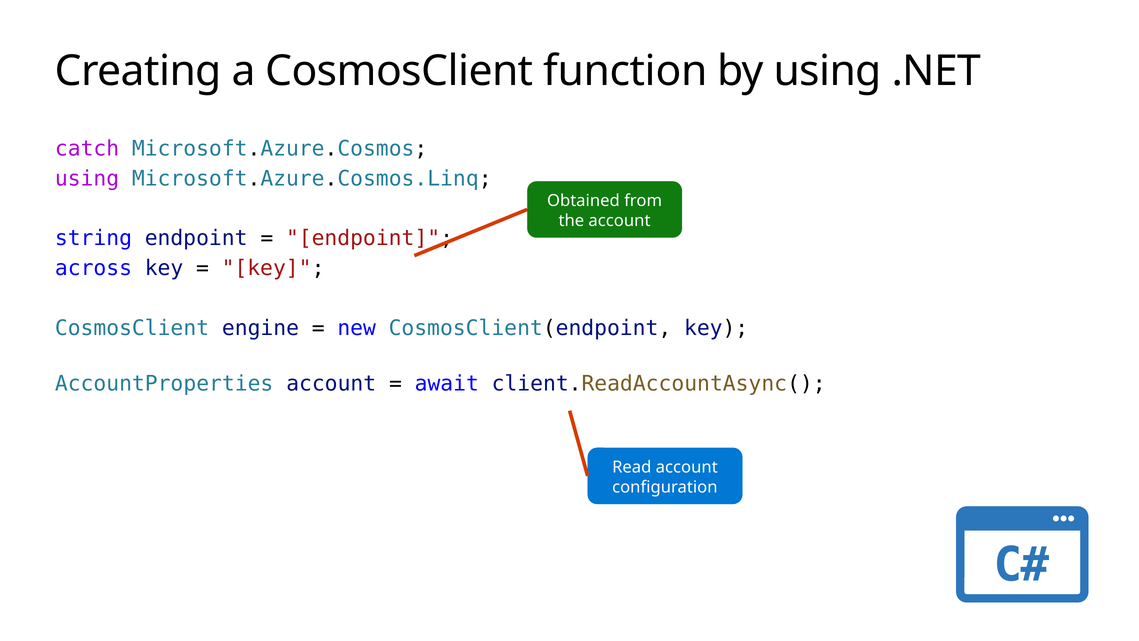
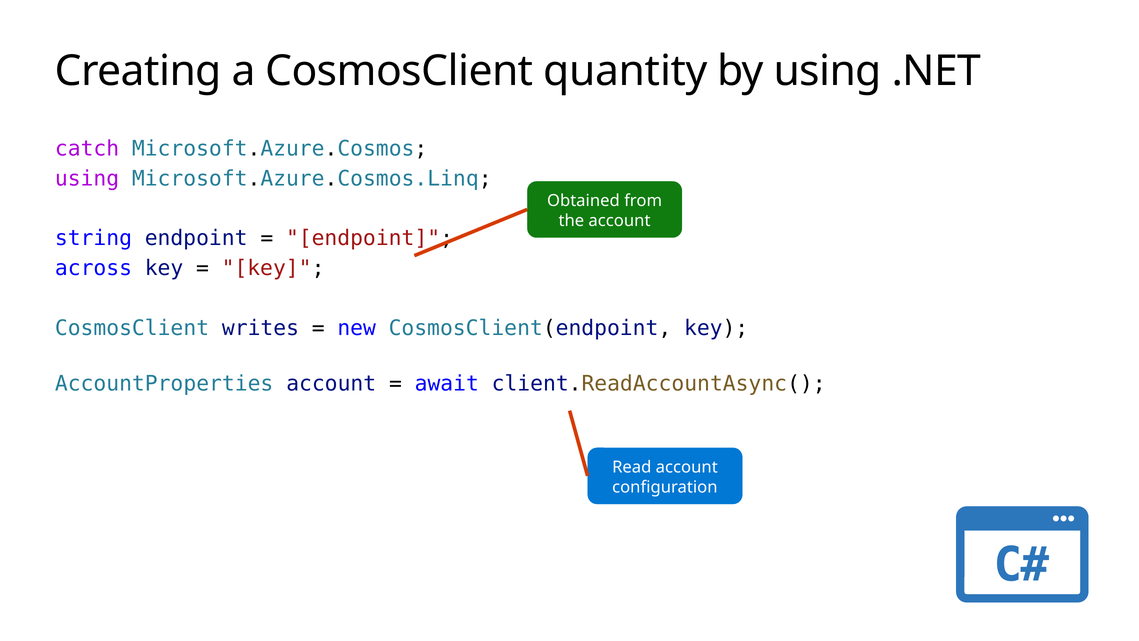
function: function -> quantity
engine: engine -> writes
